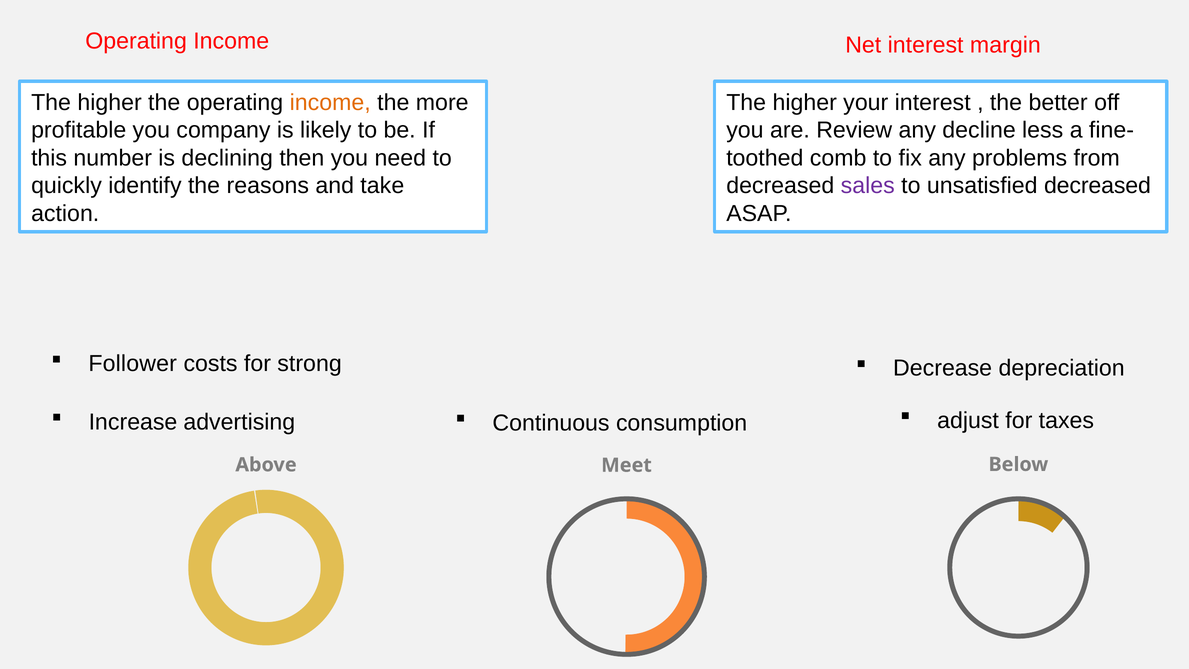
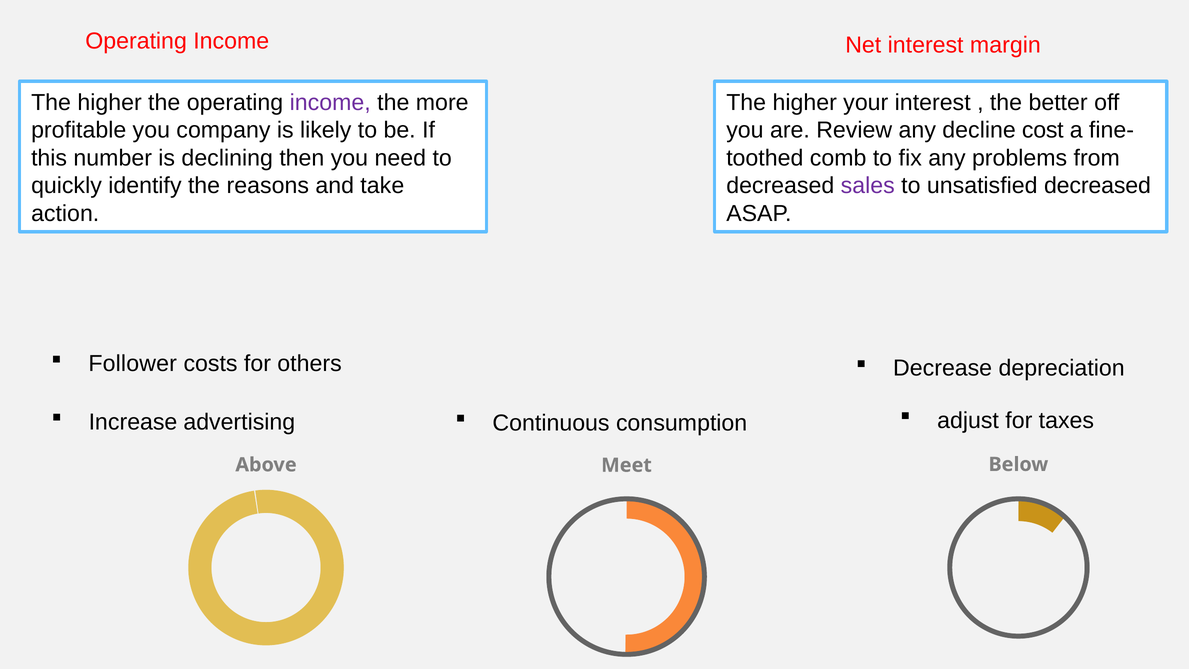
income at (330, 102) colour: orange -> purple
less: less -> cost
strong: strong -> others
